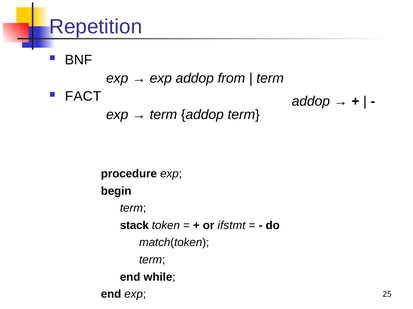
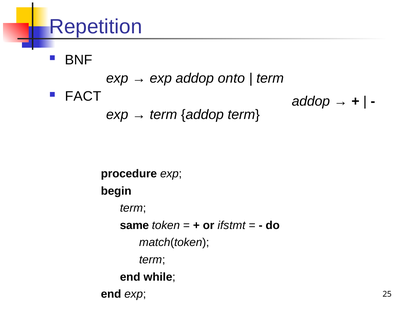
from: from -> onto
stack: stack -> same
